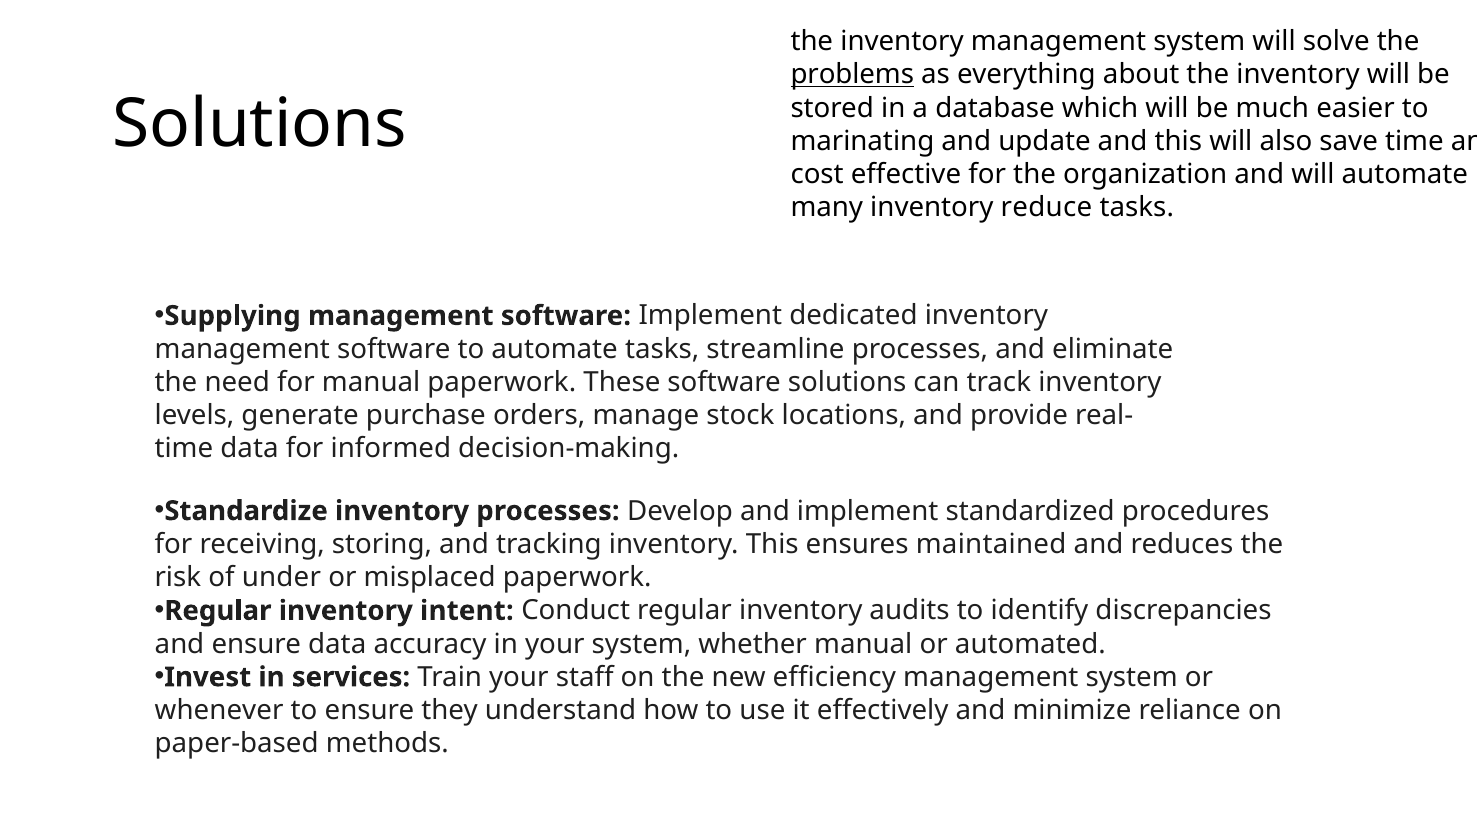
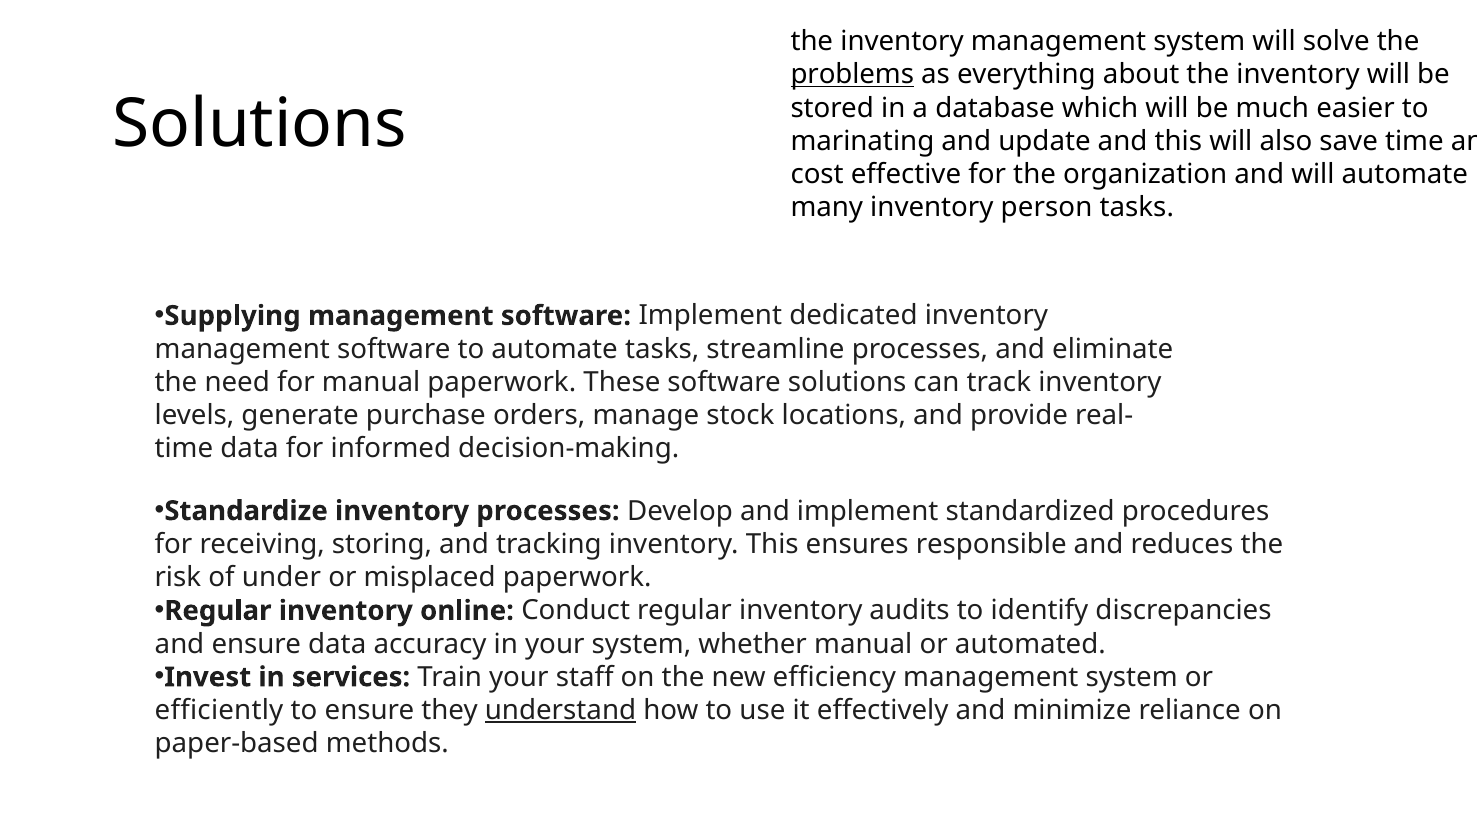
reduce: reduce -> person
maintained: maintained -> responsible
intent: intent -> online
whenever: whenever -> efficiently
understand underline: none -> present
